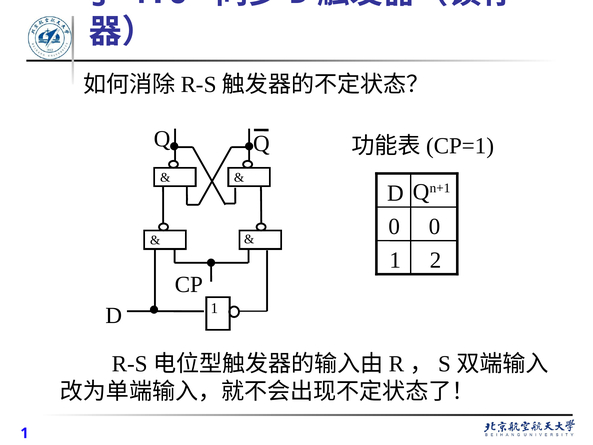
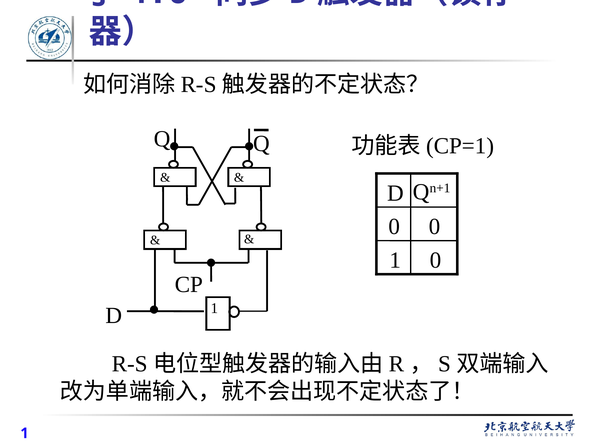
1 2: 2 -> 0
